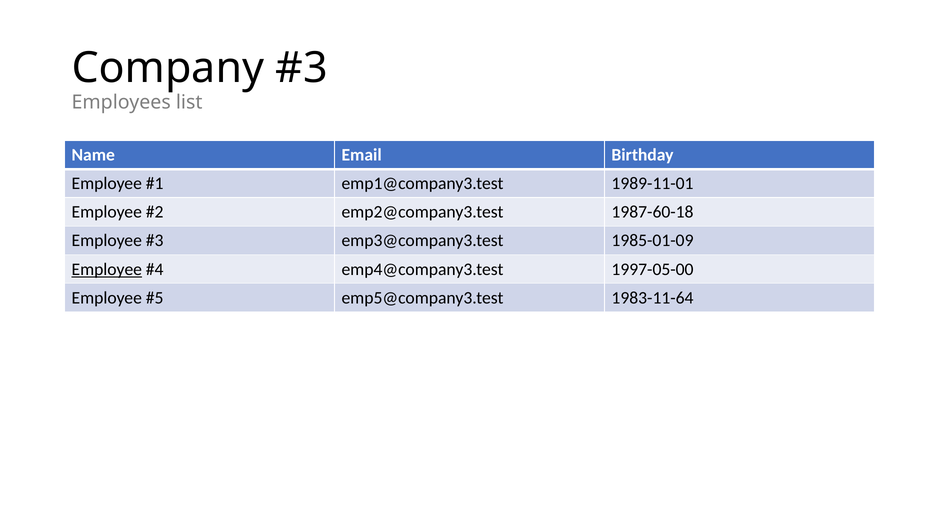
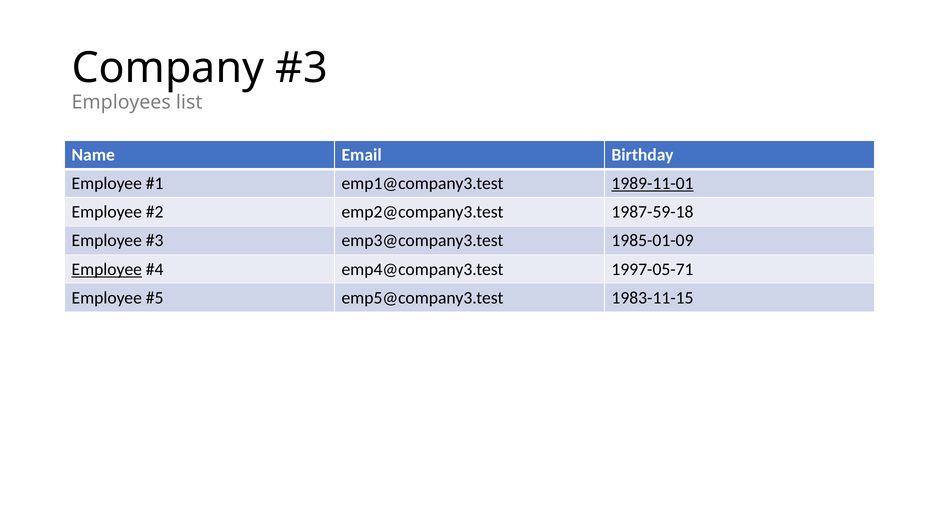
1989-11-01 underline: none -> present
1987-60-18: 1987-60-18 -> 1987-59-18
1997-05-00: 1997-05-00 -> 1997-05-71
1983-11-64: 1983-11-64 -> 1983-11-15
